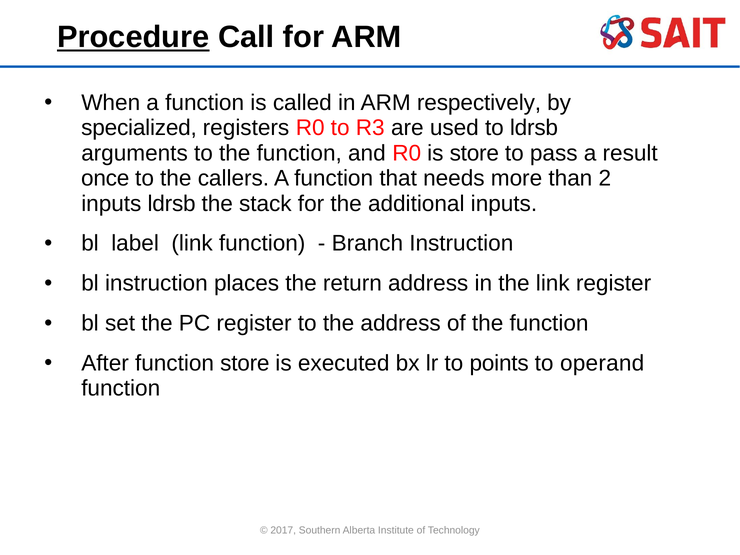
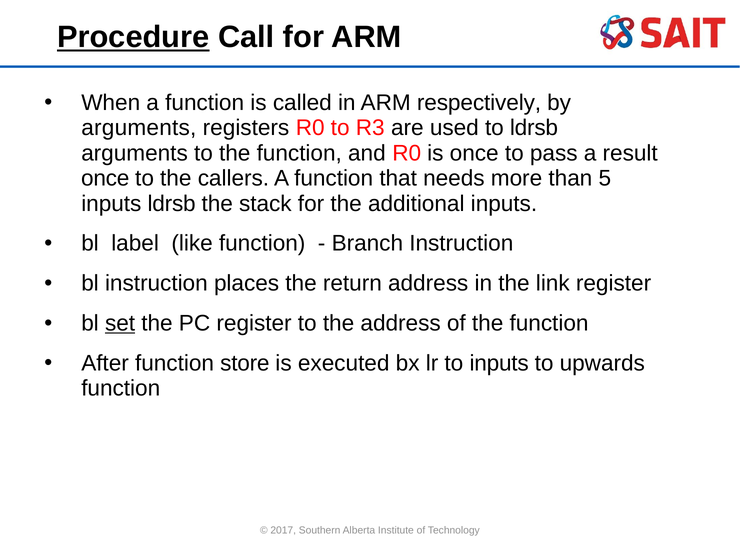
specialized at (139, 128): specialized -> arguments
is store: store -> once
2: 2 -> 5
label link: link -> like
set underline: none -> present
to points: points -> inputs
operand: operand -> upwards
